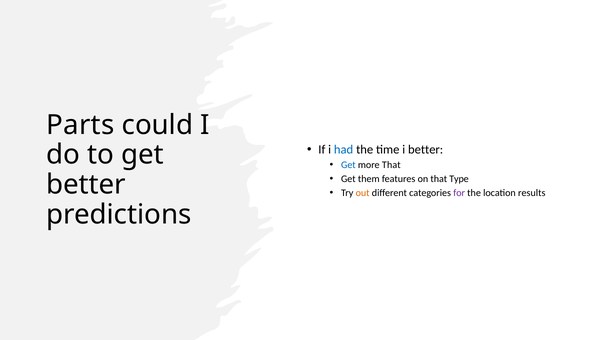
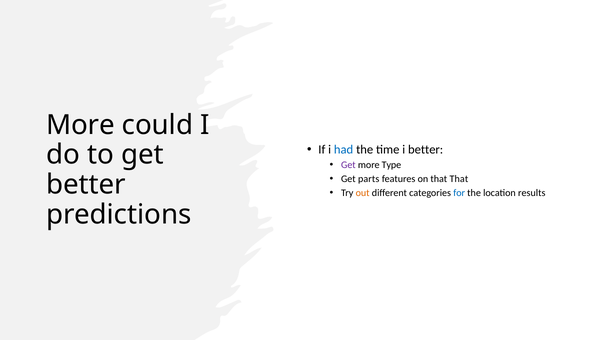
Parts at (80, 125): Parts -> More
Get at (348, 165) colour: blue -> purple
more That: That -> Type
them: them -> parts
that Type: Type -> That
for colour: purple -> blue
